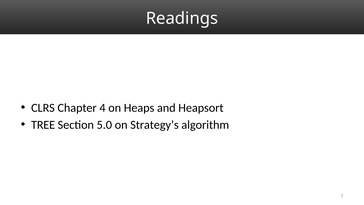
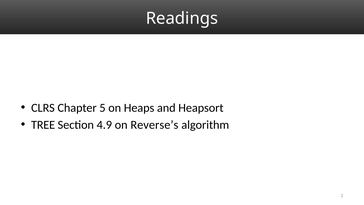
4: 4 -> 5
5.0: 5.0 -> 4.9
Strategy’s: Strategy’s -> Reverse’s
